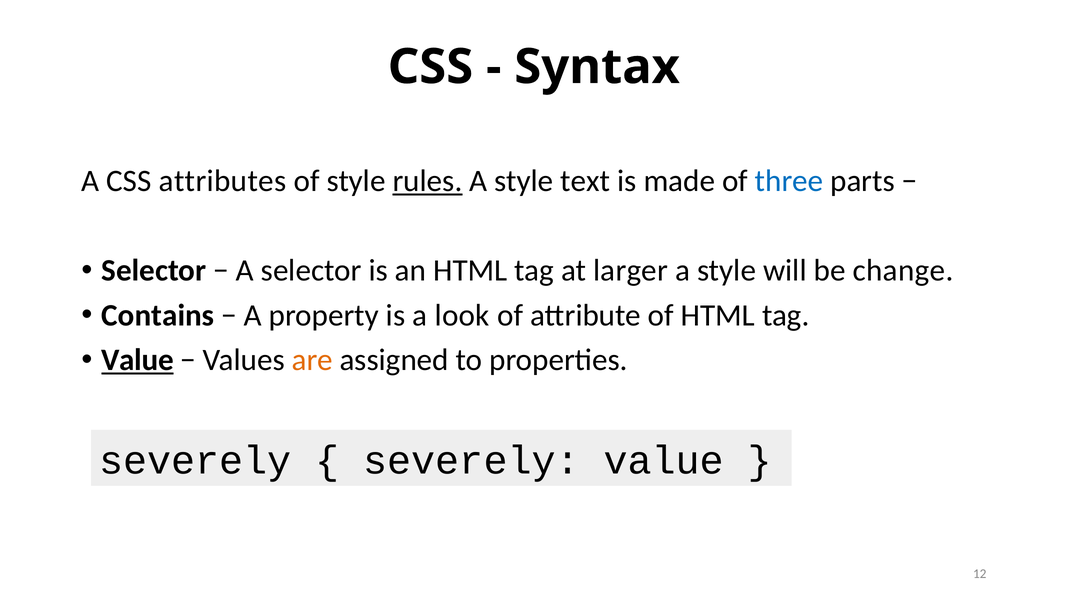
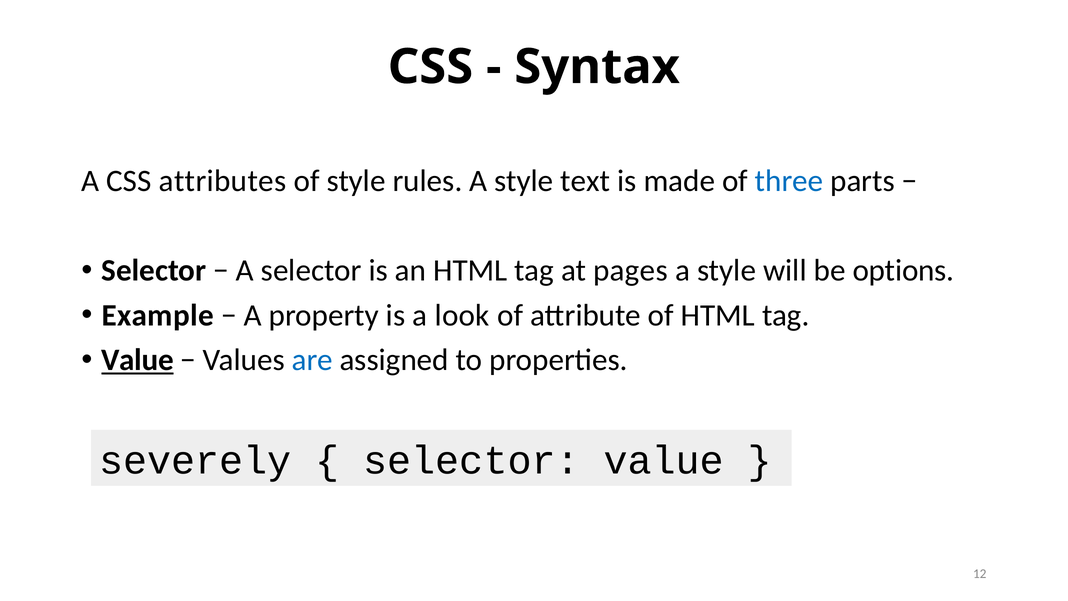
rules underline: present -> none
larger: larger -> pages
change: change -> options
Contains: Contains -> Example
are colour: orange -> blue
severely at (472, 460): severely -> selector
